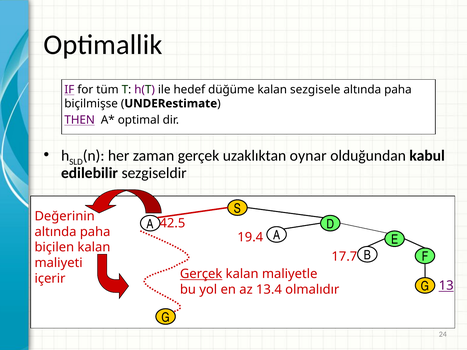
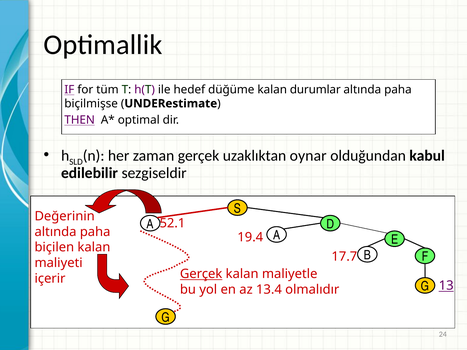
sezgisele: sezgisele -> durumlar
42.5: 42.5 -> 52.1
